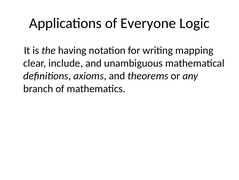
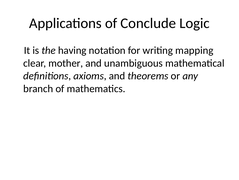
Everyone: Everyone -> Conclude
include: include -> mother
